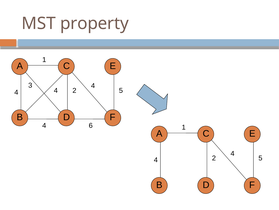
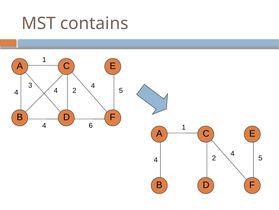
property: property -> contains
